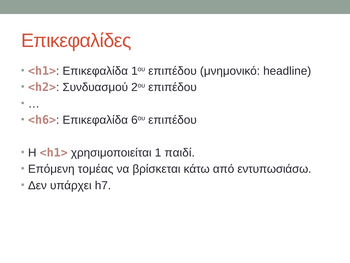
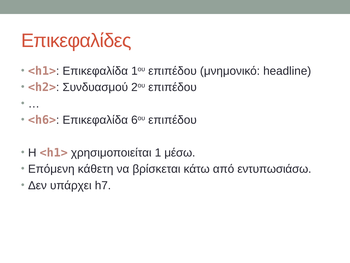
παιδί: παιδί -> μέσω
τομέας: τομέας -> κάθετη
